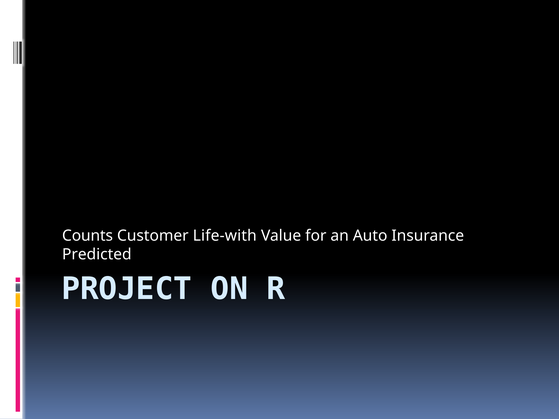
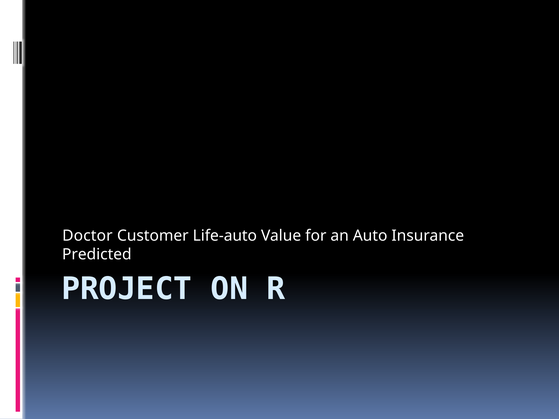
Counts: Counts -> Doctor
Life-with: Life-with -> Life-auto
